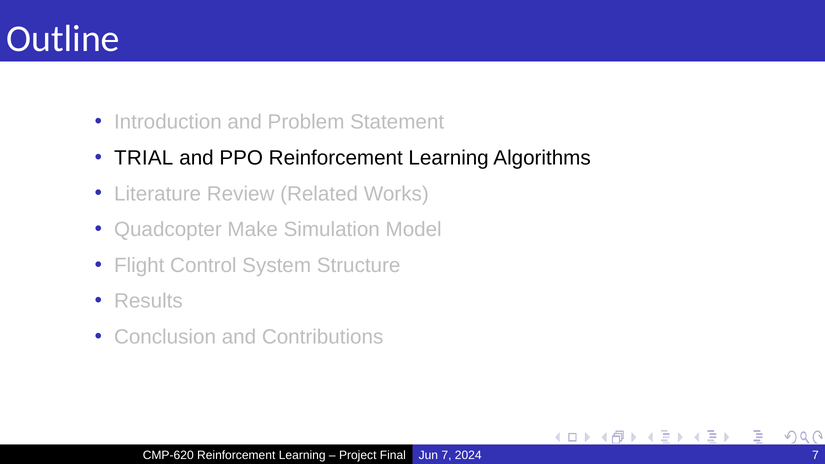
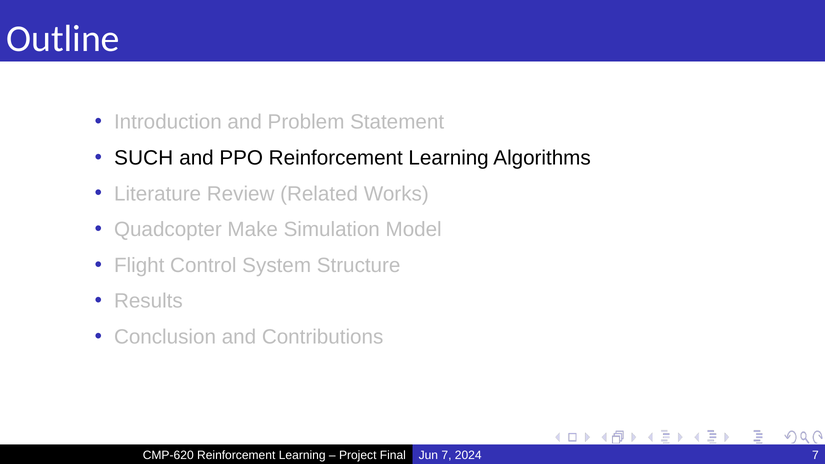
TRIAL: TRIAL -> SUCH
